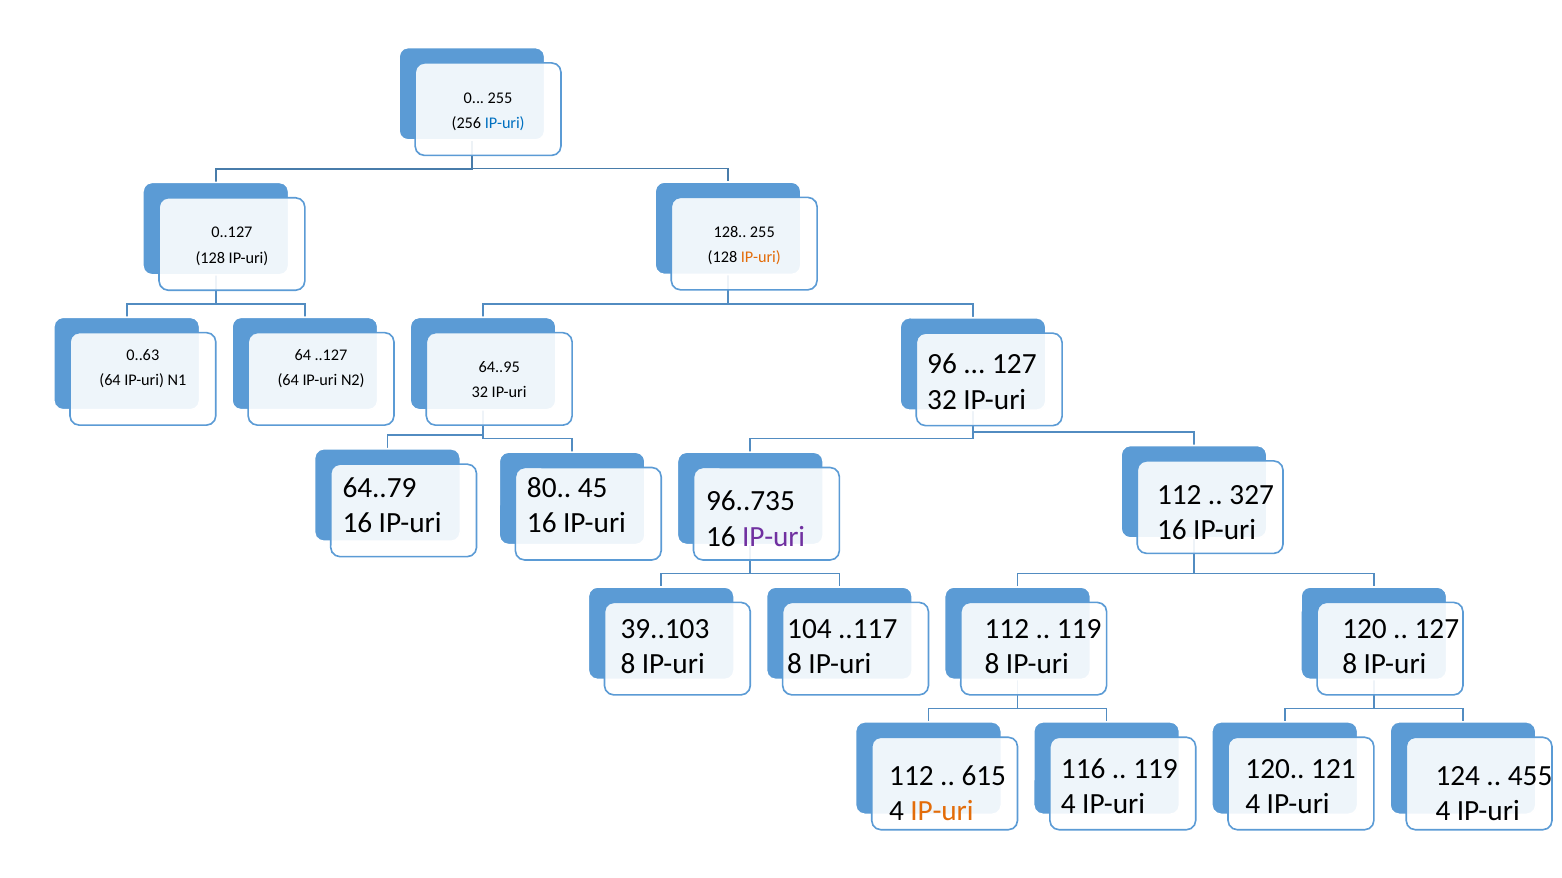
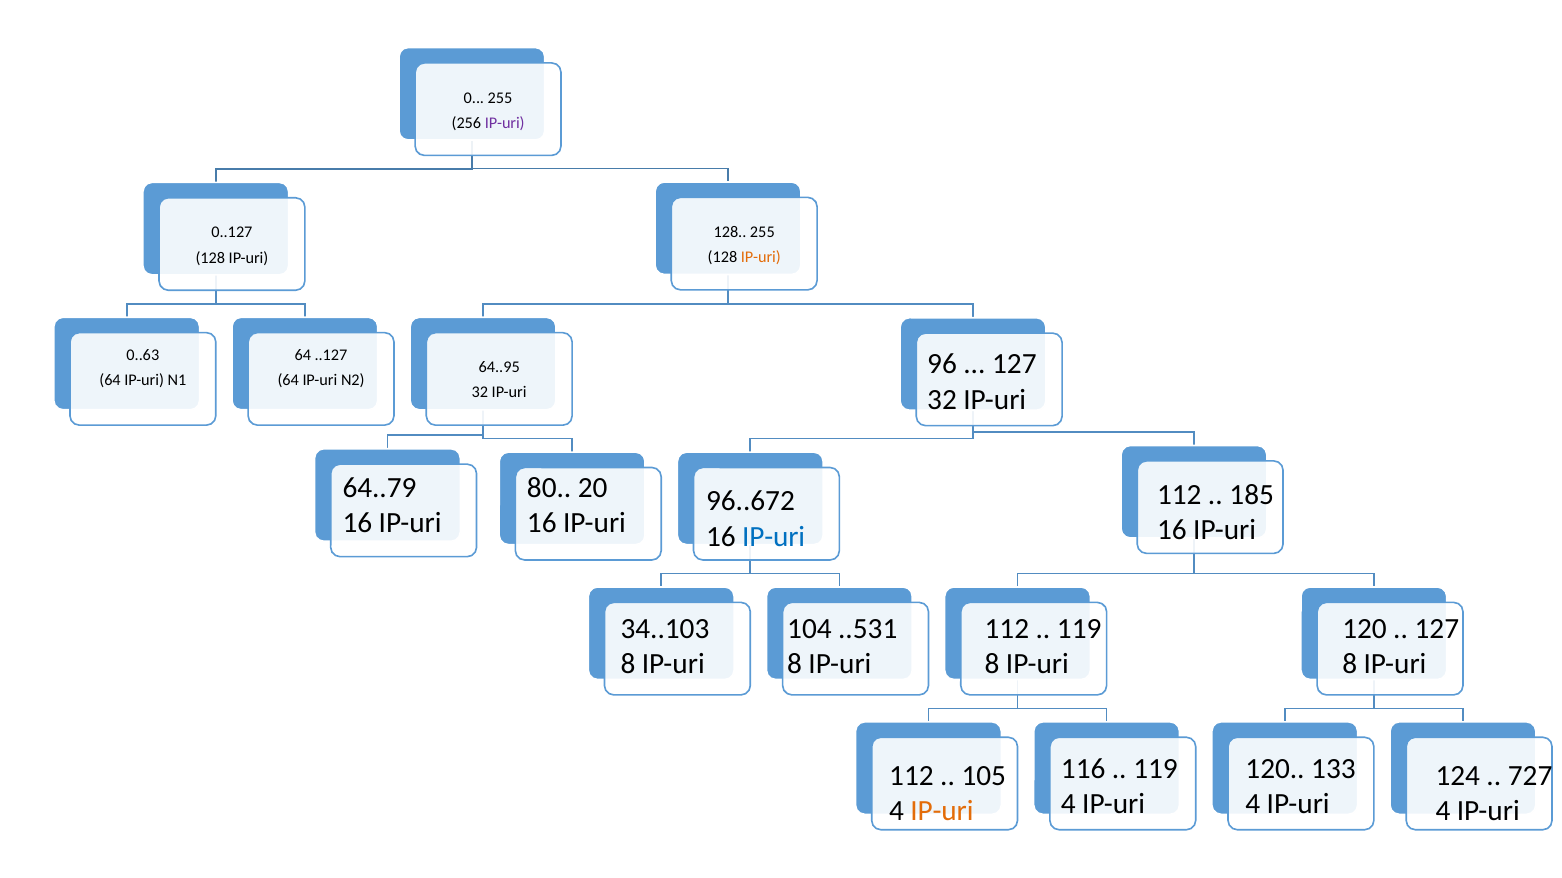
IP-uri at (505, 123) colour: blue -> purple
45: 45 -> 20
327: 327 -> 185
96..735: 96..735 -> 96..672
IP-uri at (774, 537) colour: purple -> blue
39..103: 39..103 -> 34..103
..117: ..117 -> ..531
121: 121 -> 133
615: 615 -> 105
455: 455 -> 727
